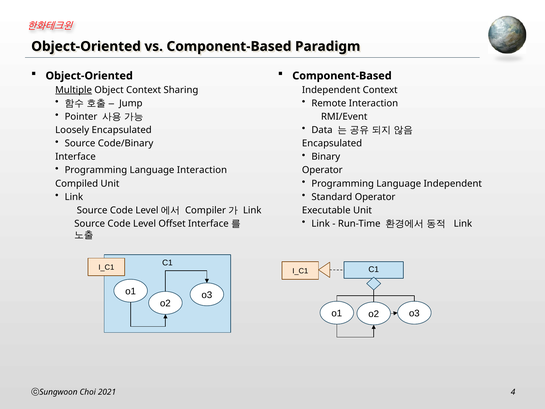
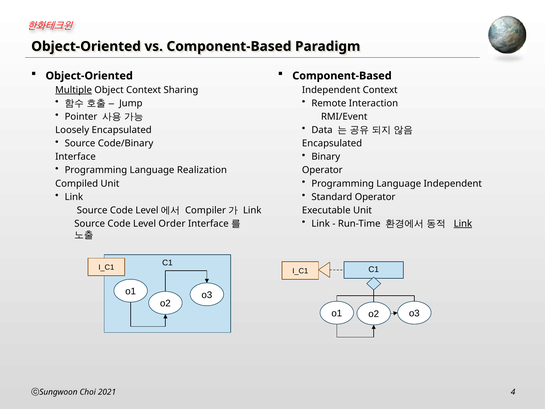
Language Interaction: Interaction -> Realization
Link at (463, 224) underline: none -> present
Offset: Offset -> Order
